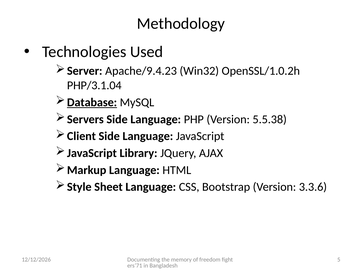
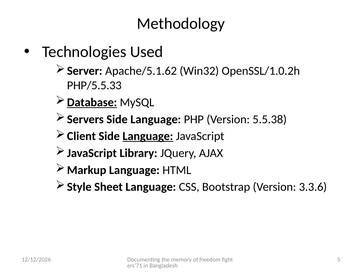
Apache/9.4.23: Apache/9.4.23 -> Apache/5.1.62
PHP/3.1.04: PHP/3.1.04 -> PHP/5.5.33
Language at (148, 136) underline: none -> present
